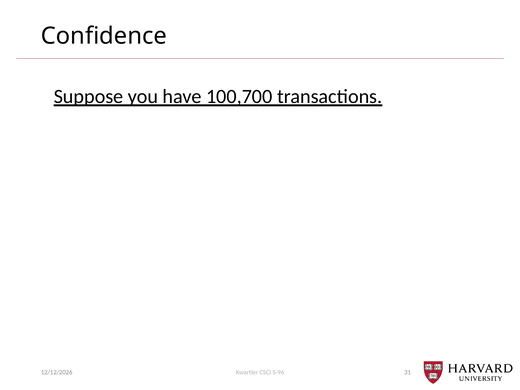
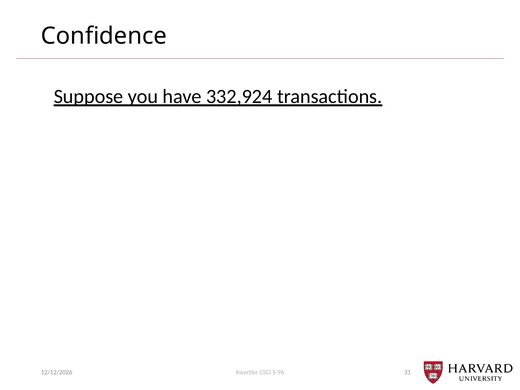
100,700: 100,700 -> 332,924
